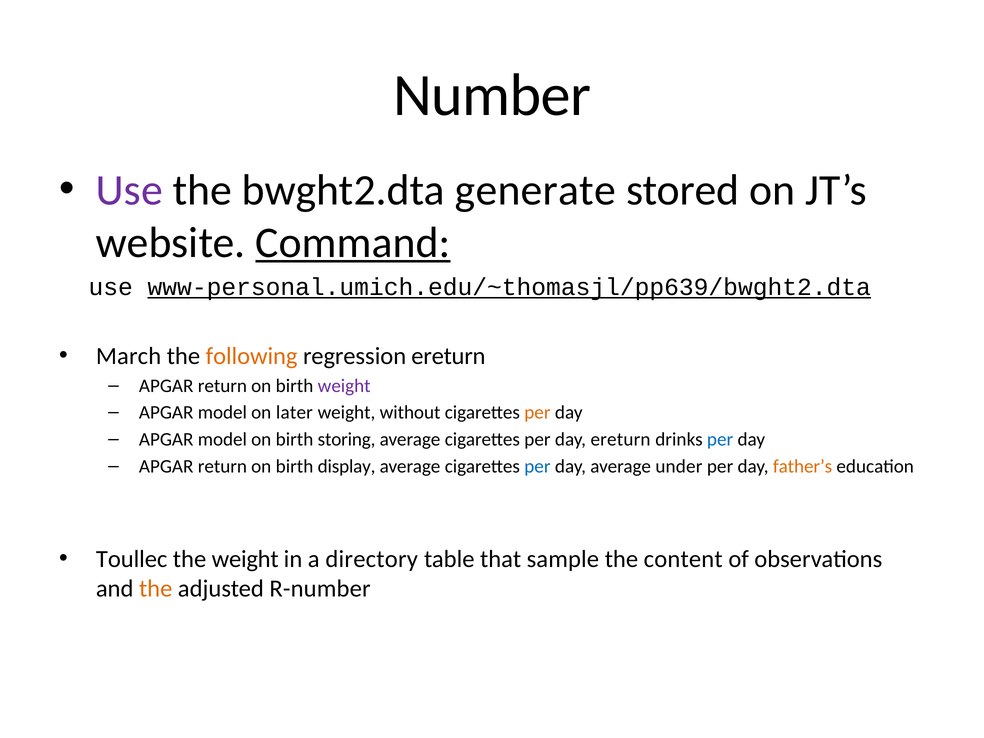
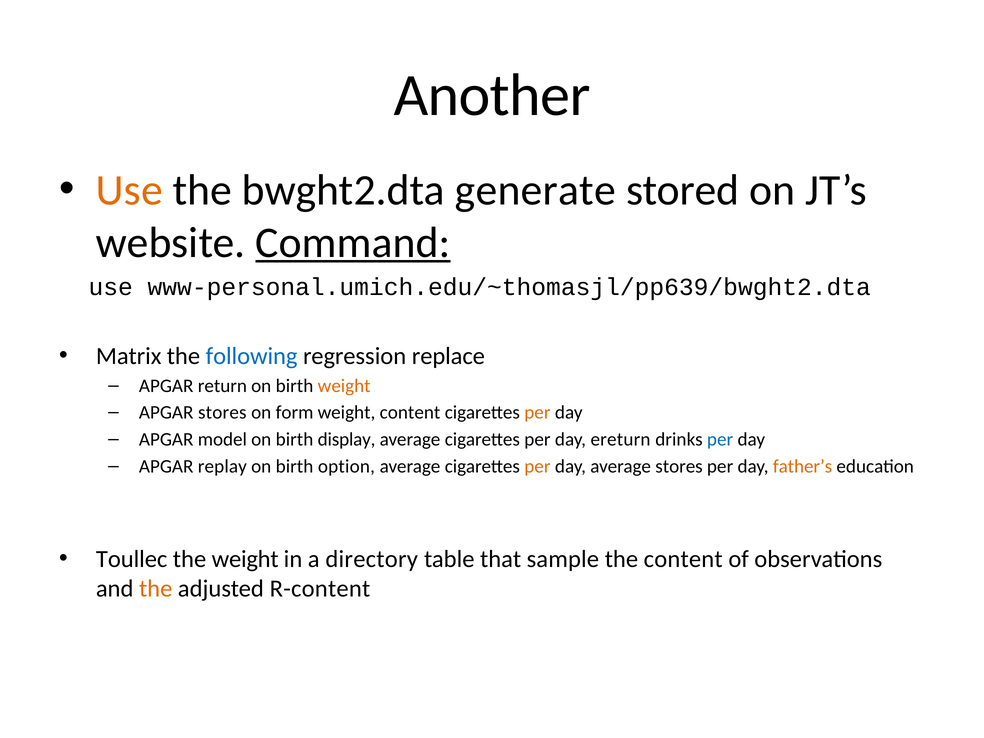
Number: Number -> Another
Use at (129, 190) colour: purple -> orange
www-personal.umich.edu/~thomasjl/pp639/bwght2.dta underline: present -> none
March: March -> Matrix
following colour: orange -> blue
regression ereturn: ereturn -> replace
weight at (344, 386) colour: purple -> orange
model at (222, 413): model -> stores
later: later -> form
weight without: without -> content
storing: storing -> display
return at (222, 466): return -> replay
display: display -> option
per at (537, 466) colour: blue -> orange
average under: under -> stores
R-number: R-number -> R-content
